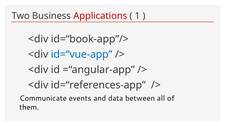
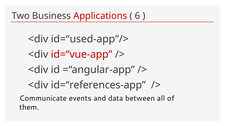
1: 1 -> 6
id=“book-app”/>: id=“book-app”/> -> id=“used-app”/>
id=“vue-app colour: blue -> red
